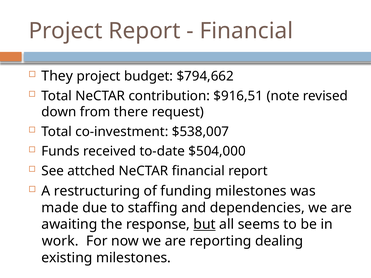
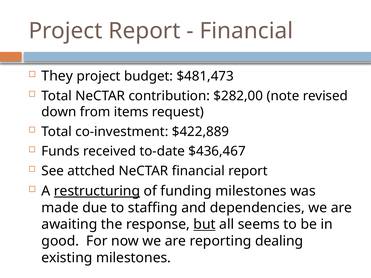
$794,662: $794,662 -> $481,473
$916,51: $916,51 -> $282,00
there: there -> items
$538,007: $538,007 -> $422,889
$504,000: $504,000 -> $436,467
restructuring underline: none -> present
work: work -> good
